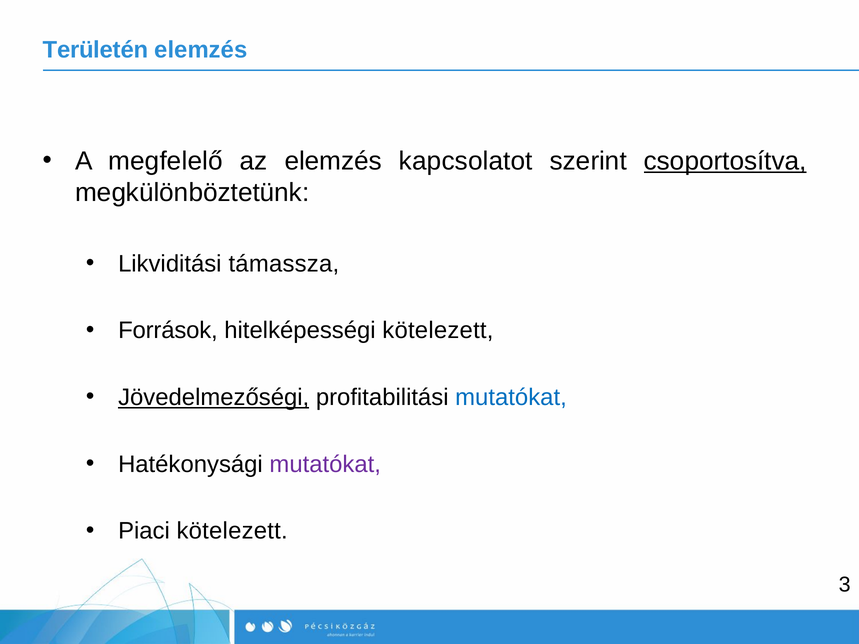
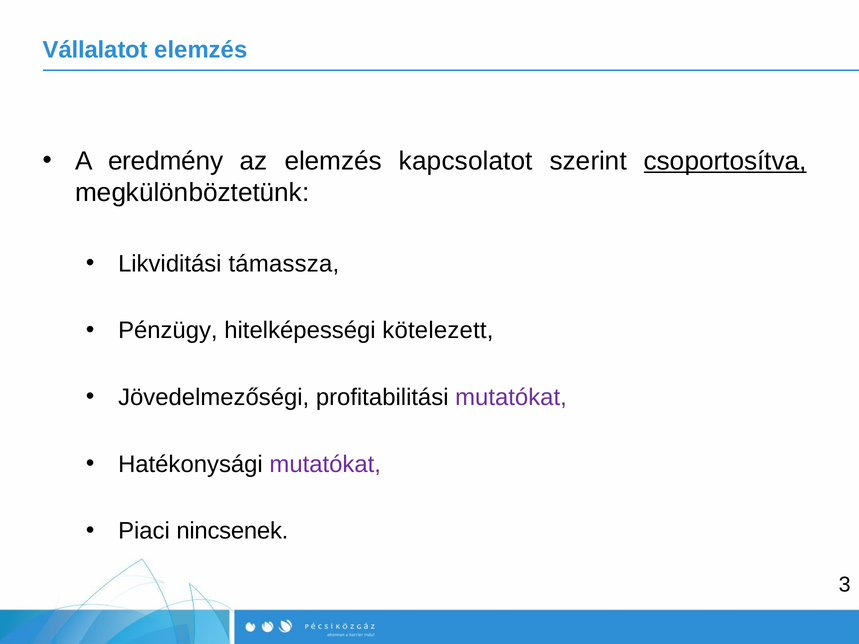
Területén: Területén -> Vállalatot
megfelelő: megfelelő -> eredmény
Források: Források -> Pénzügy
Jövedelmezőségi underline: present -> none
mutatókat at (511, 398) colour: blue -> purple
Piaci kötelezett: kötelezett -> nincsenek
